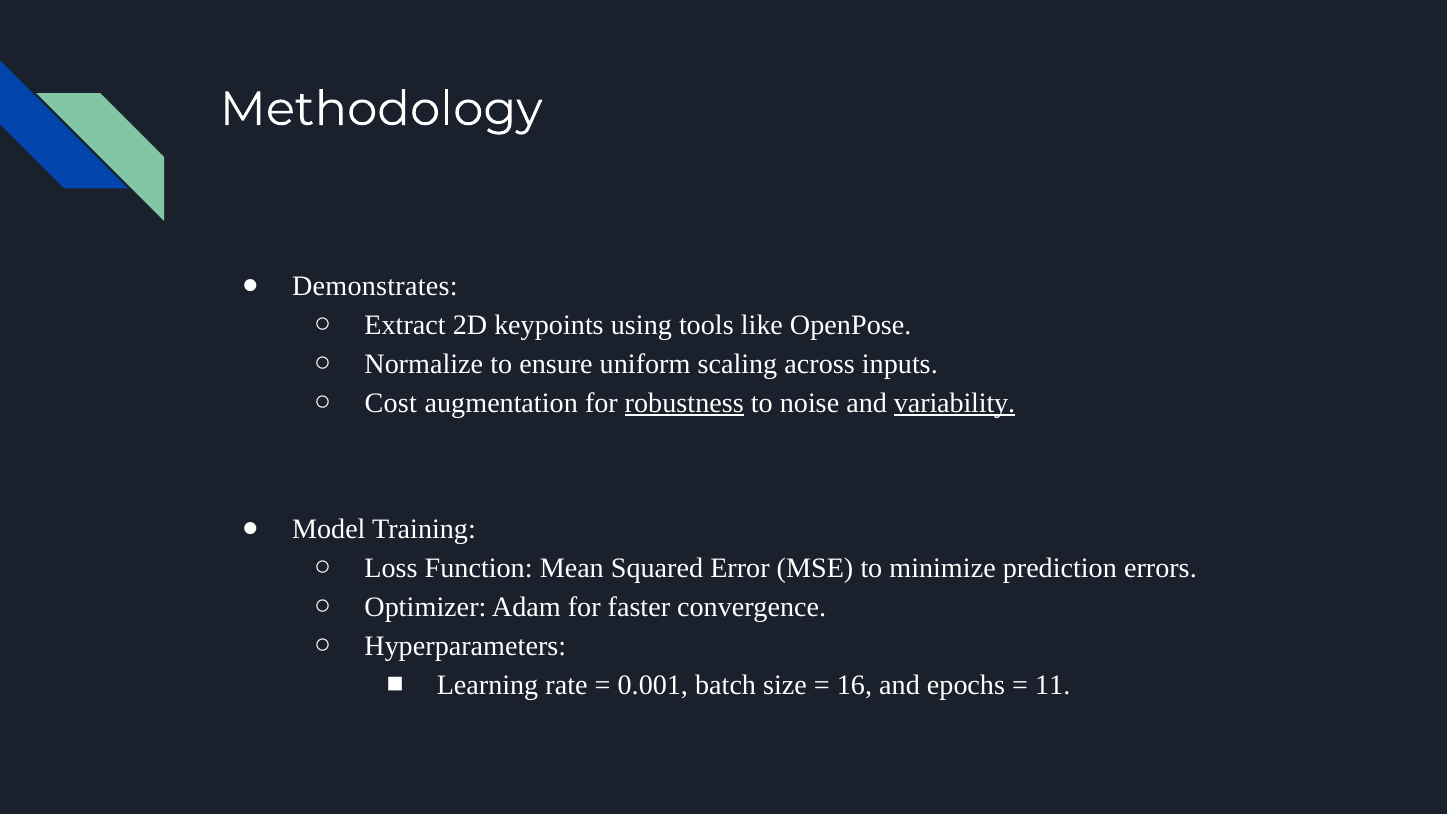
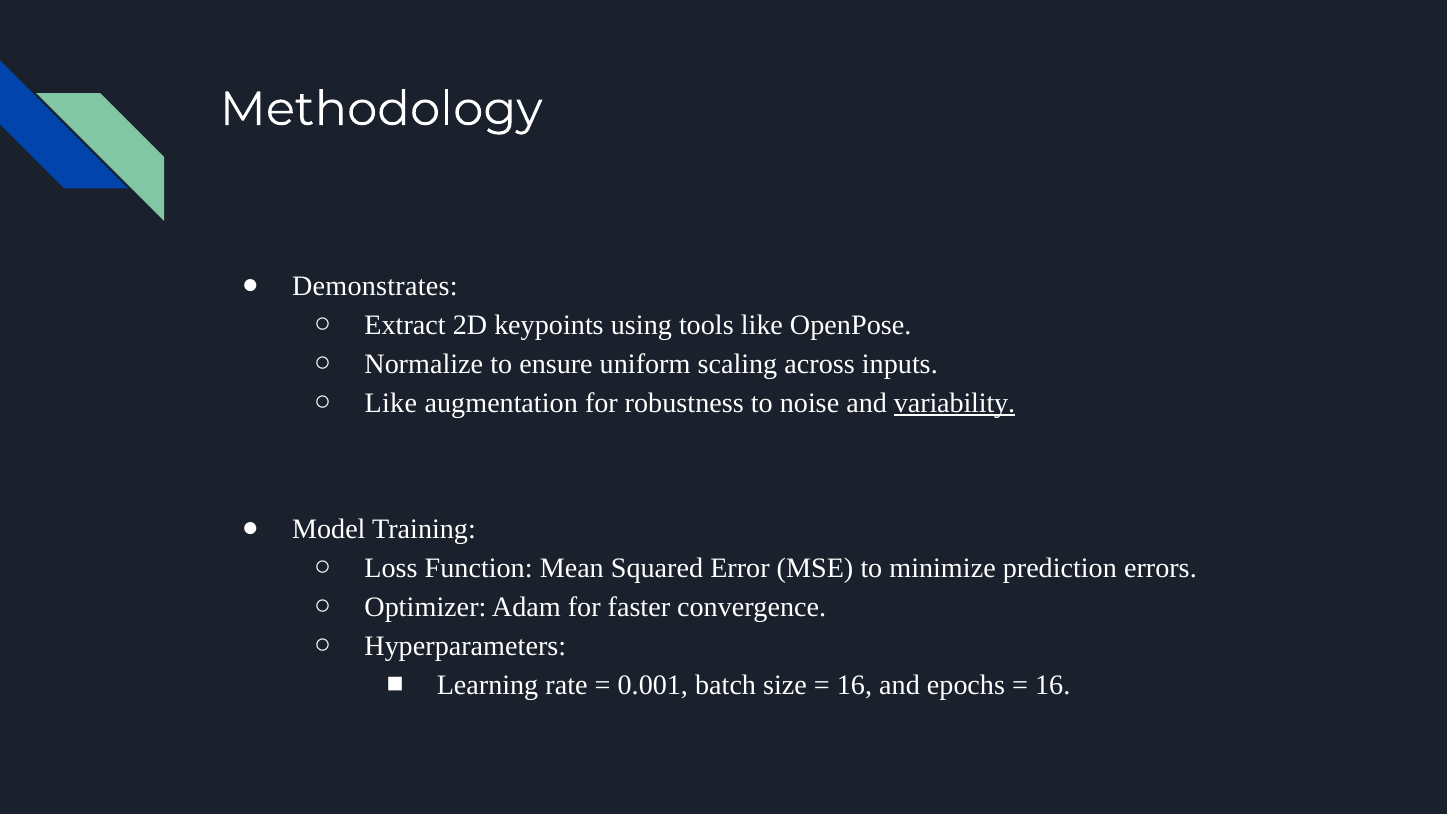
Cost at (391, 403): Cost -> Like
robustness underline: present -> none
11 at (1053, 685): 11 -> 16
